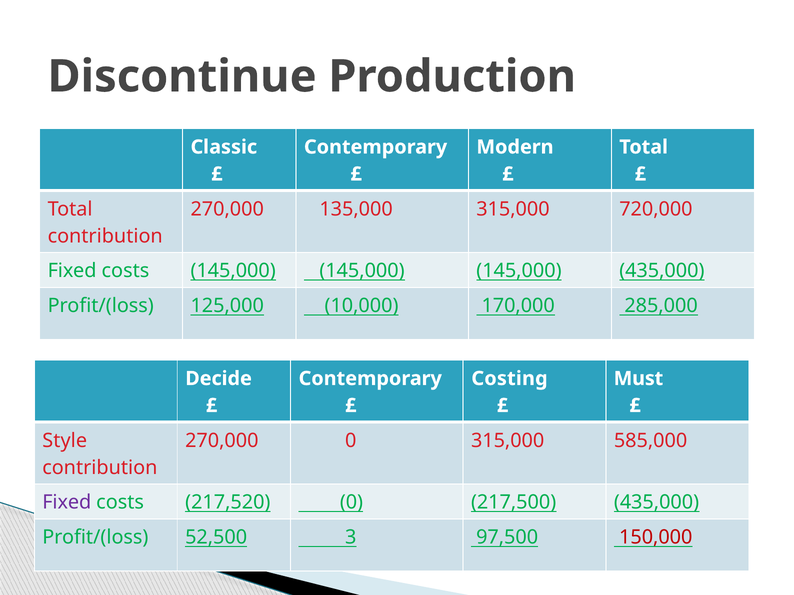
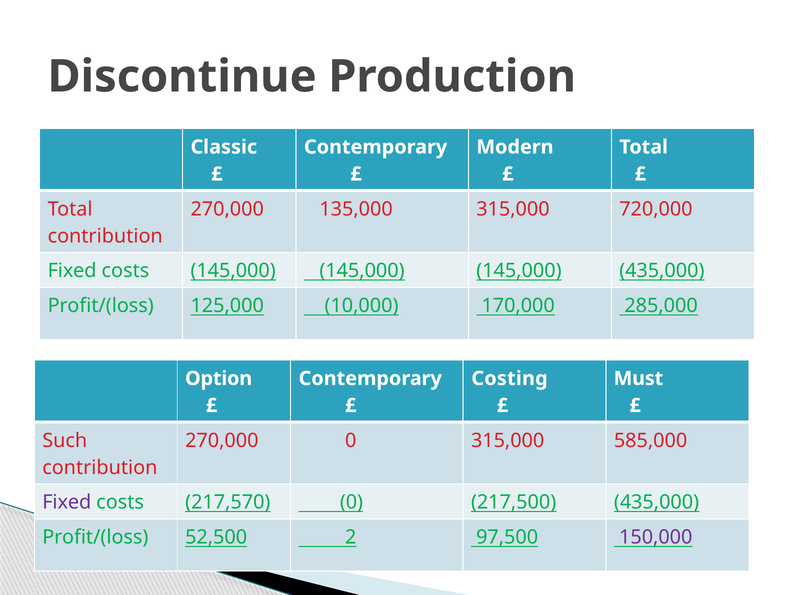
Decide: Decide -> Option
Style: Style -> Such
217,520: 217,520 -> 217,570
3: 3 -> 2
150,000 colour: red -> purple
